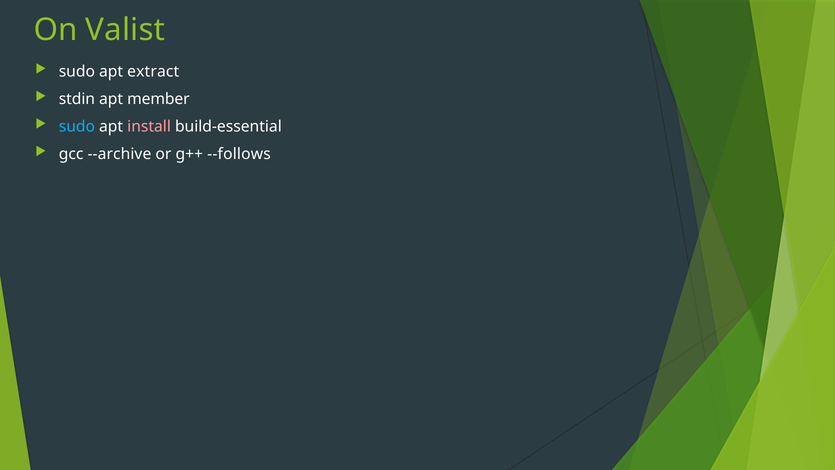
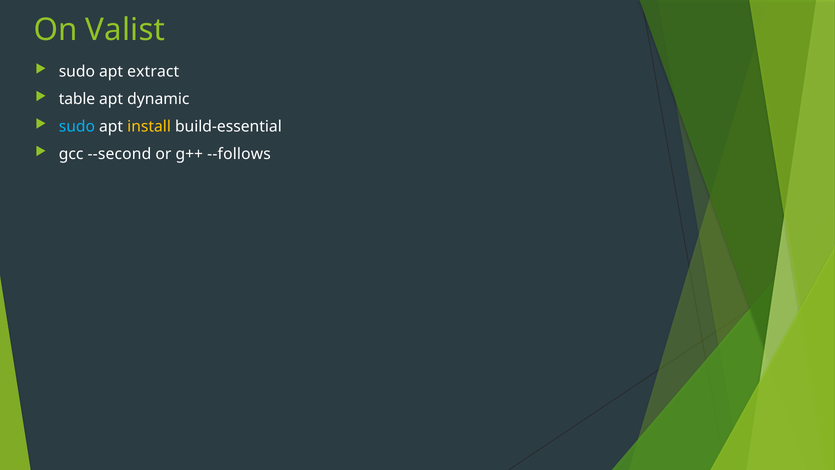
stdin: stdin -> table
member: member -> dynamic
install colour: pink -> yellow
--archive: --archive -> --second
